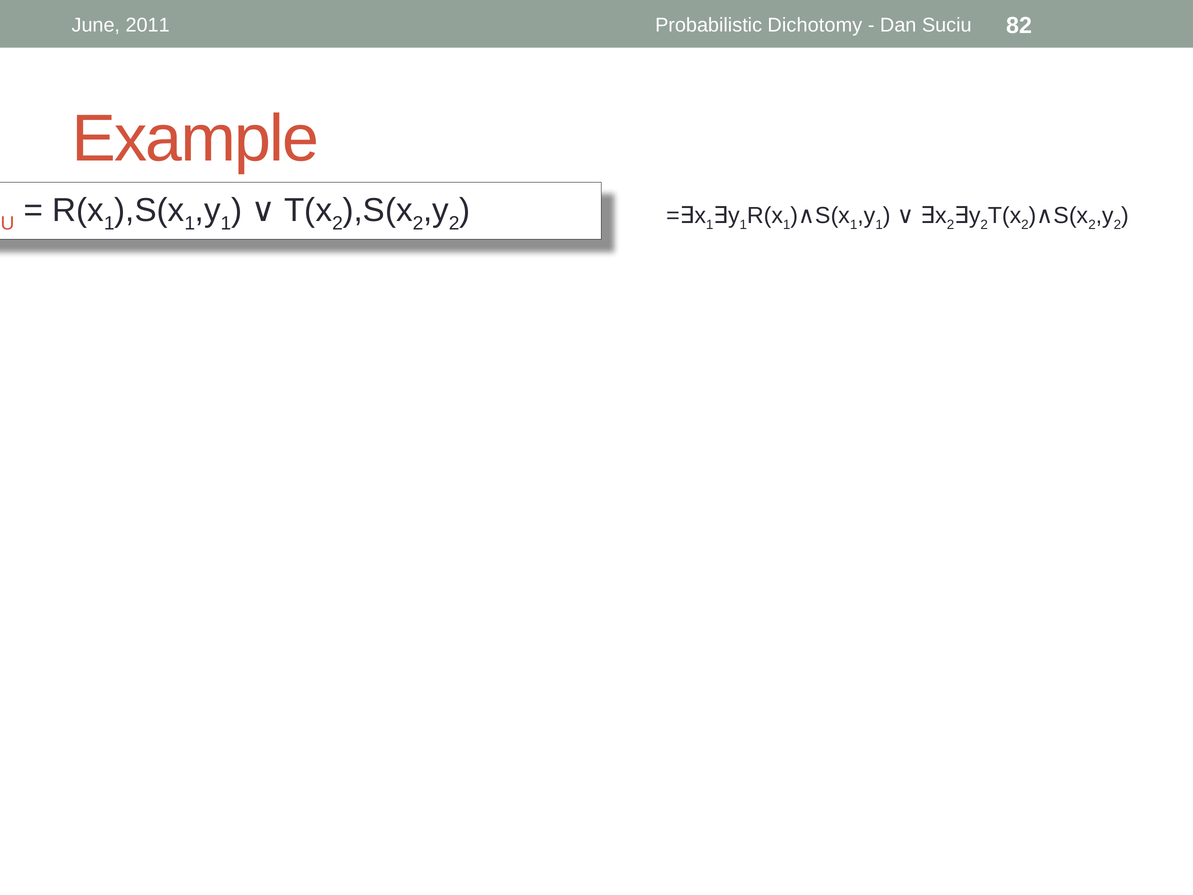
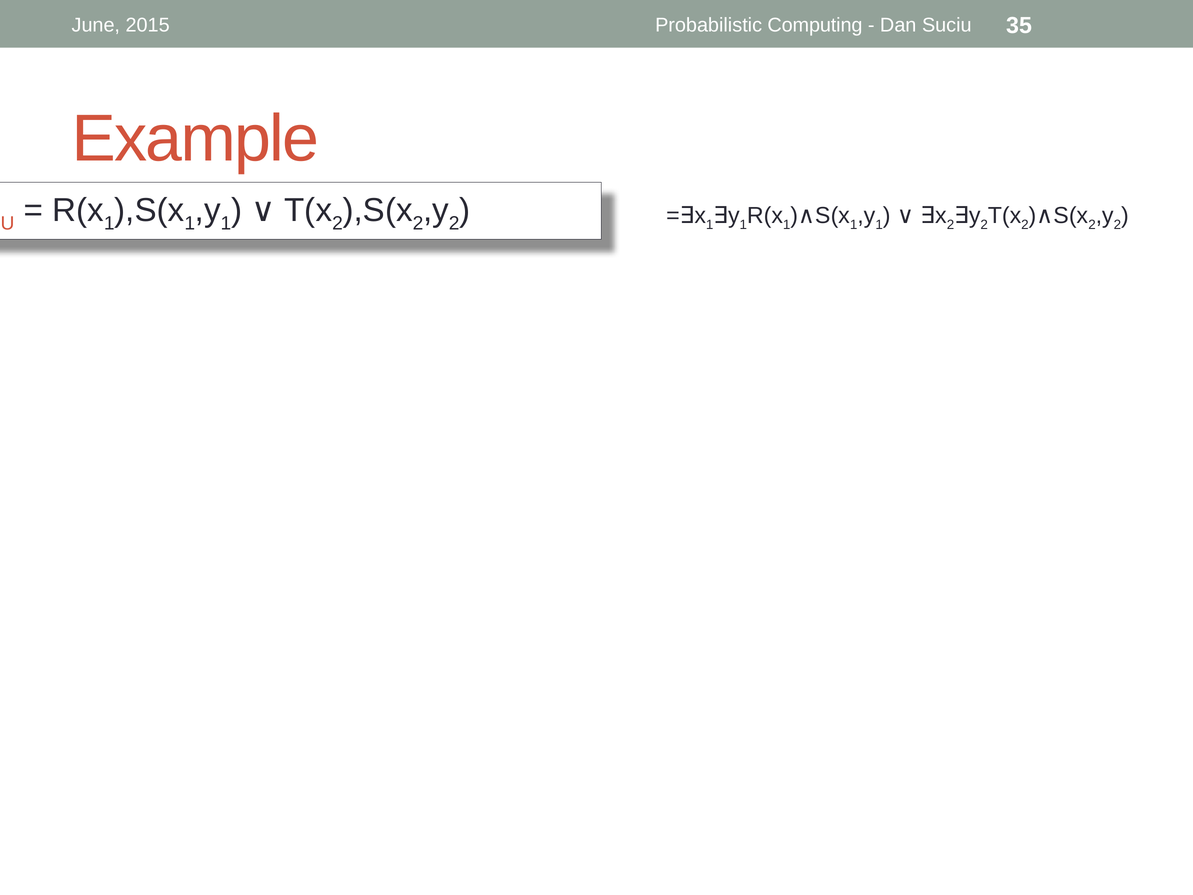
2011: 2011 -> 2015
Dichotomy: Dichotomy -> Computing
82: 82 -> 35
